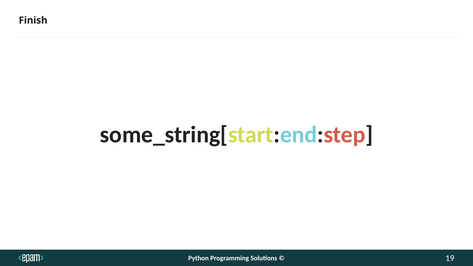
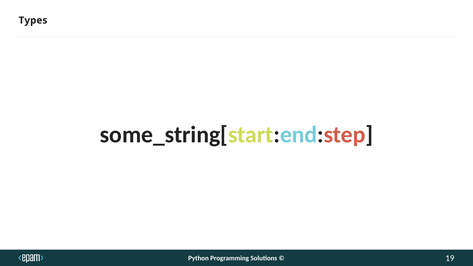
Finish: Finish -> Types
